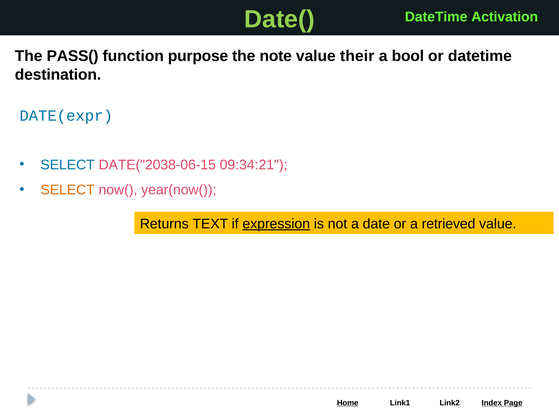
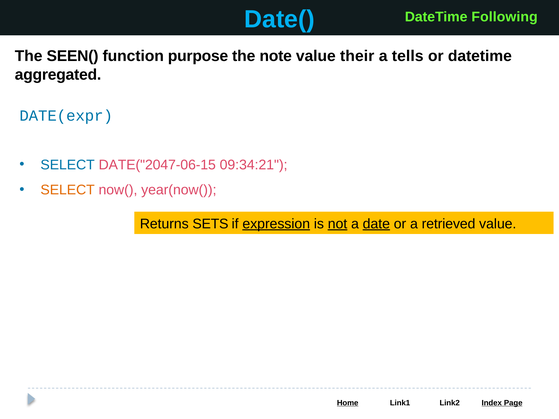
Date( colour: light green -> light blue
Activation: Activation -> Following
PASS(: PASS( -> SEEN(
bool: bool -> tells
destination: destination -> aggregated
DATE("2038-06-15: DATE("2038-06-15 -> DATE("2047-06-15
TEXT: TEXT -> SETS
not underline: none -> present
date underline: none -> present
